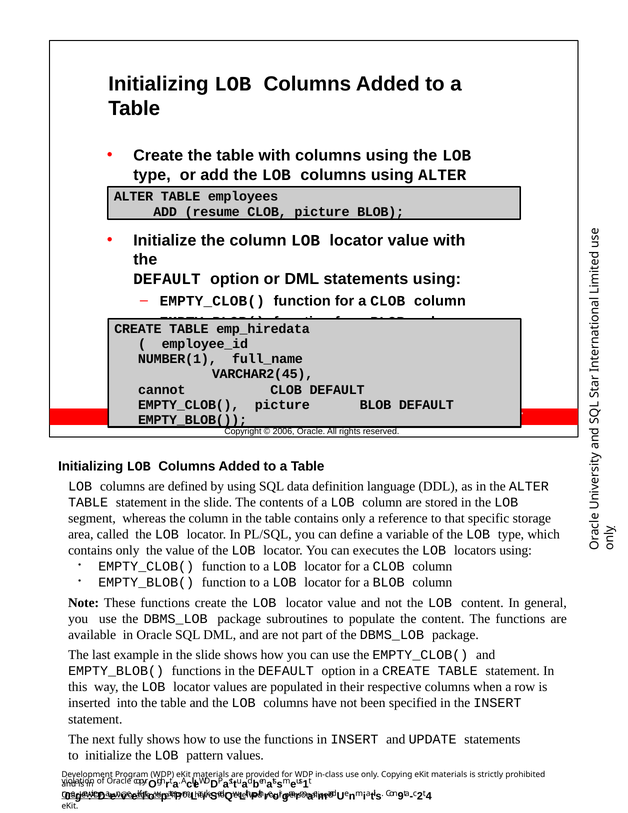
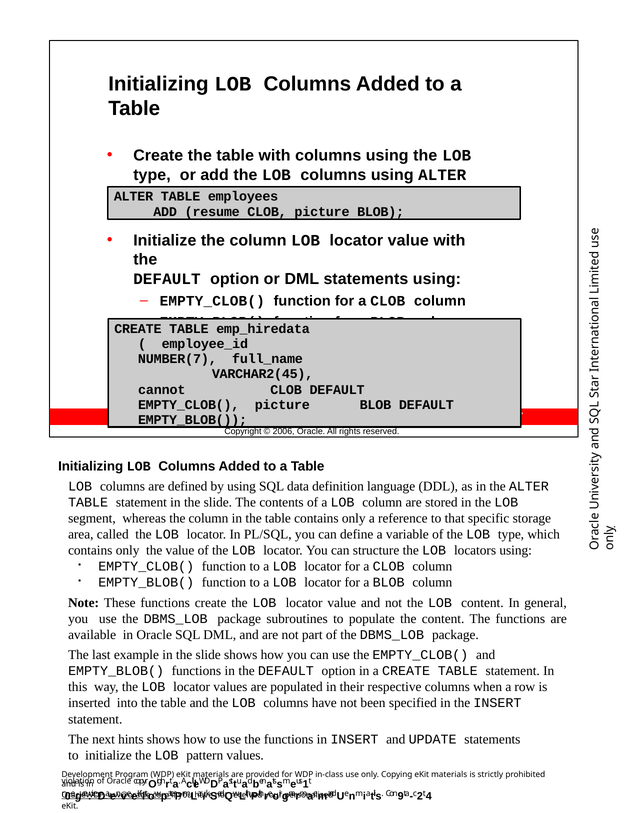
NUMBER(1: NUMBER(1 -> NUMBER(7
executes: executes -> structure
fully: fully -> hints
